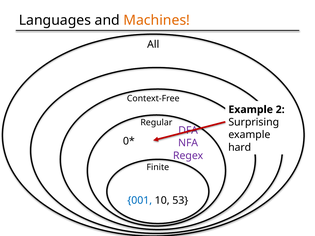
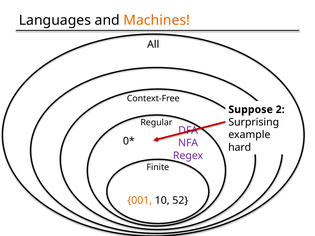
Example at (251, 110): Example -> Suppose
001 colour: blue -> orange
53: 53 -> 52
